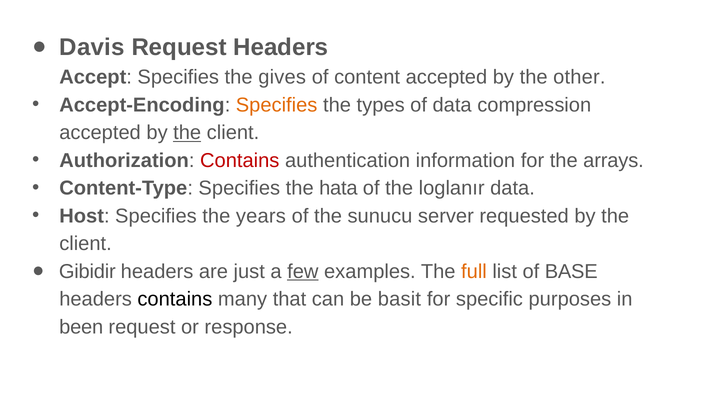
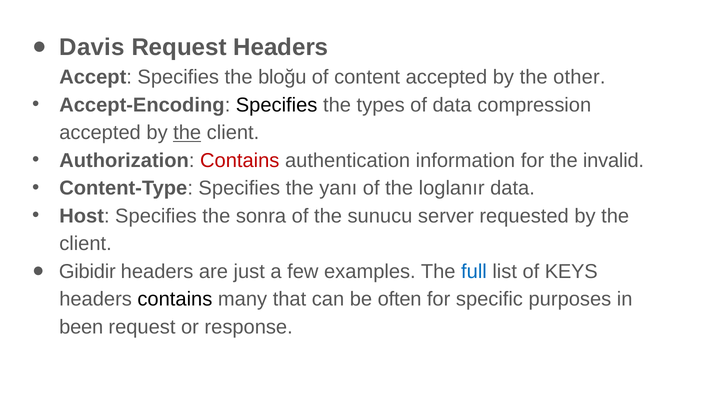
gives: gives -> bloğu
Specifies at (277, 105) colour: orange -> black
arrays: arrays -> invalid
hata: hata -> yanı
years: years -> sonra
few underline: present -> none
full colour: orange -> blue
BASE: BASE -> KEYS
basit: basit -> often
